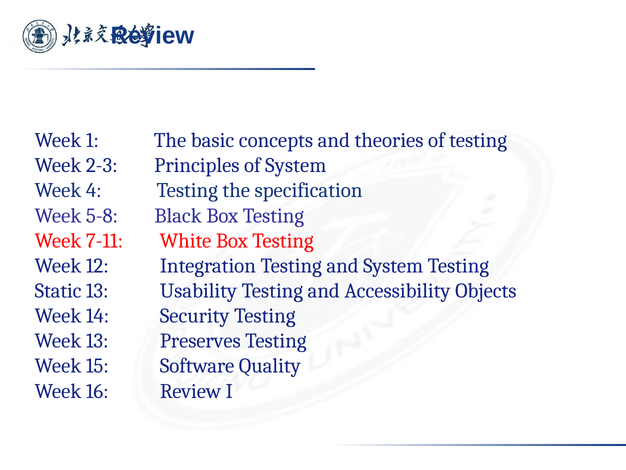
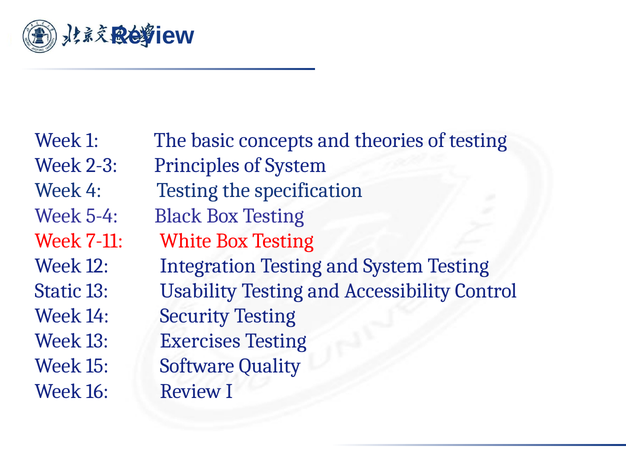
5-8: 5-8 -> 5-4
Objects: Objects -> Control
Preserves: Preserves -> Exercises
